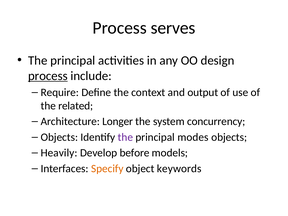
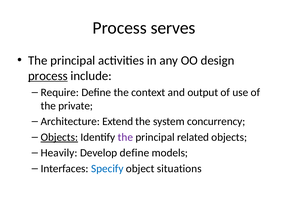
related: related -> private
Longer: Longer -> Extend
Objects at (59, 137) underline: none -> present
modes: modes -> related
Develop before: before -> define
Specify colour: orange -> blue
keywords: keywords -> situations
